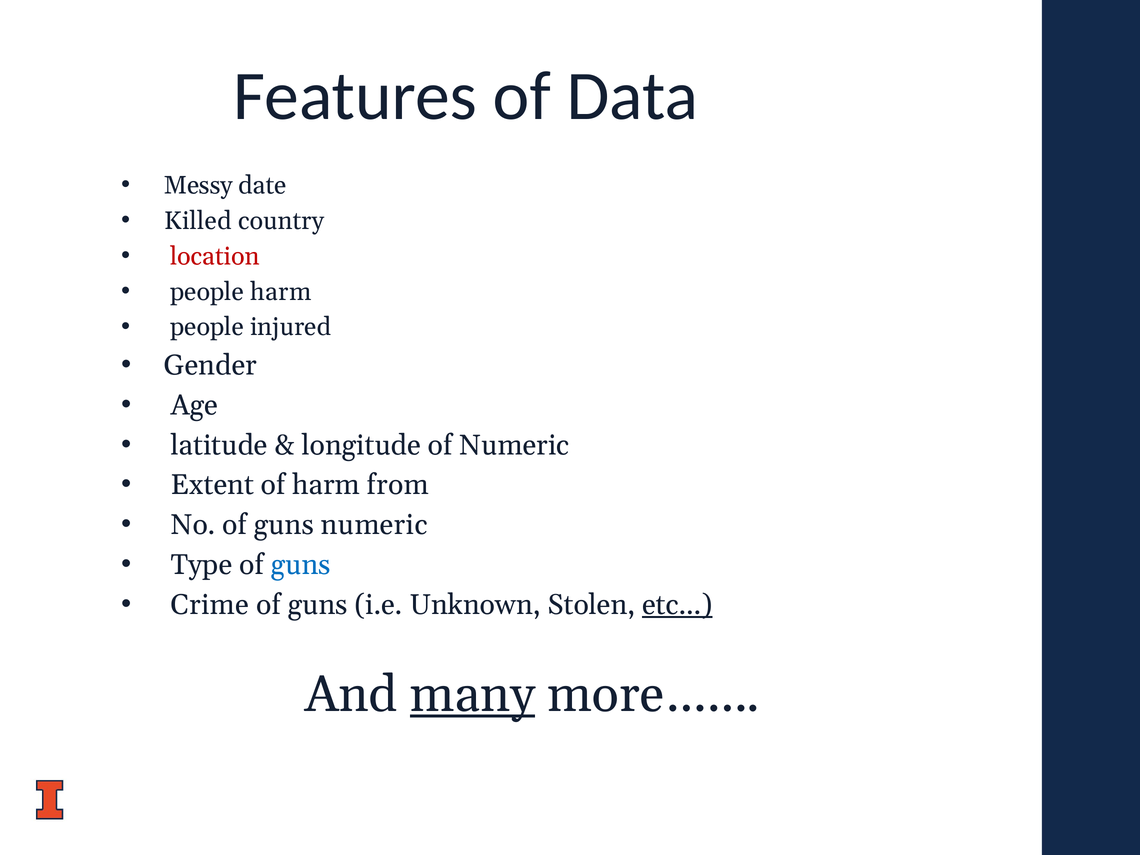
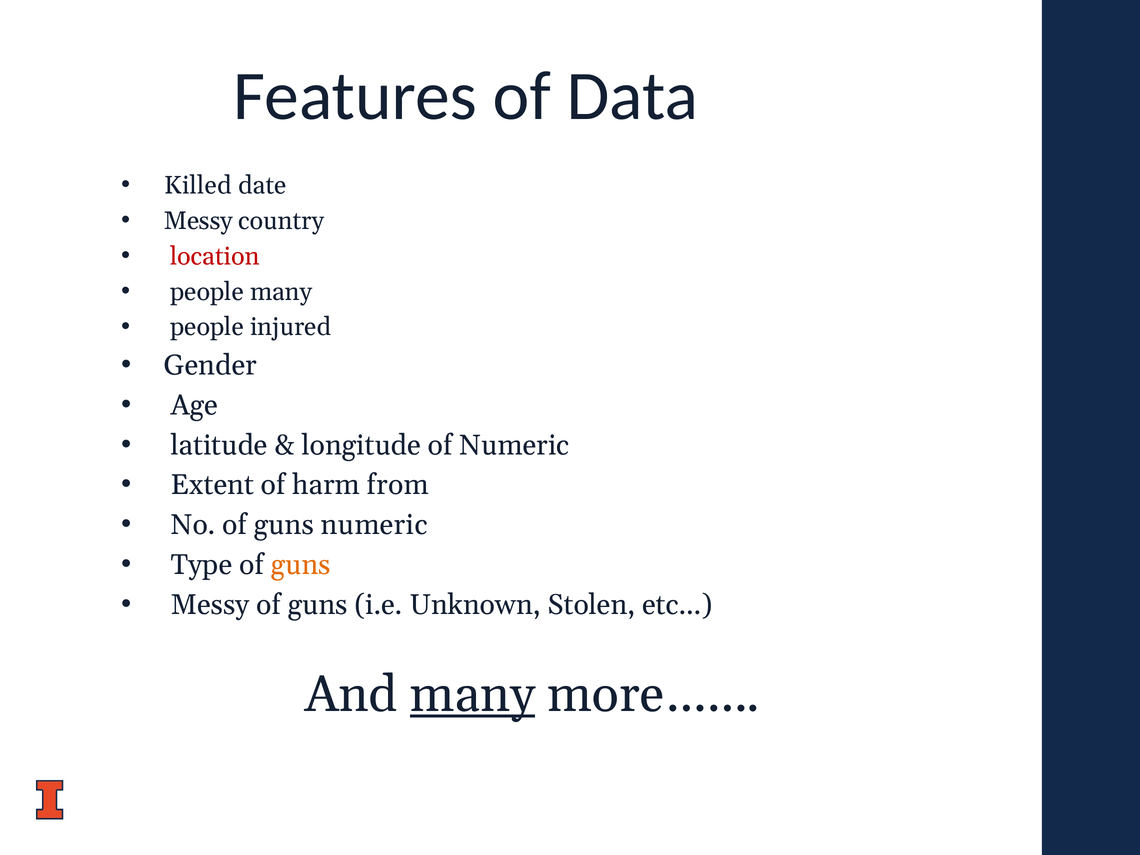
Messy: Messy -> Killed
Killed at (198, 221): Killed -> Messy
people harm: harm -> many
guns at (301, 565) colour: blue -> orange
Crime at (210, 605): Crime -> Messy
etc underline: present -> none
